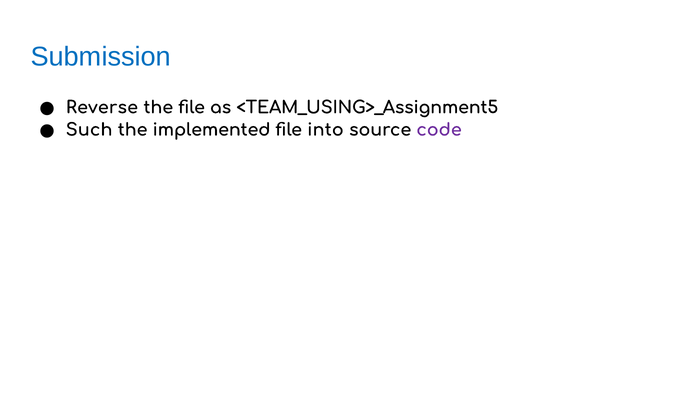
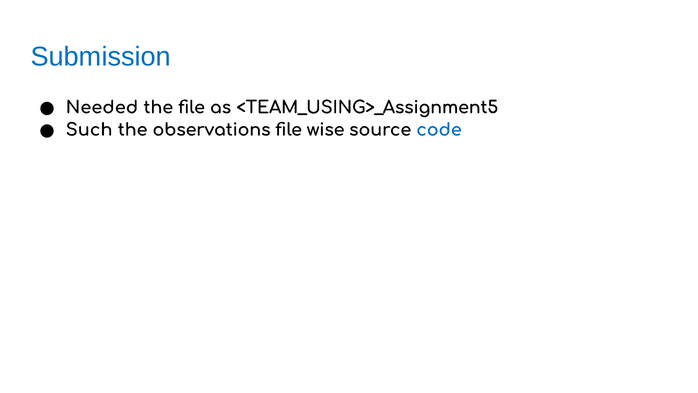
Reverse: Reverse -> Needed
implemented: implemented -> observations
into: into -> wise
code colour: purple -> blue
